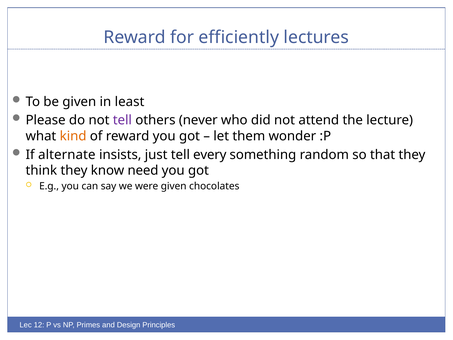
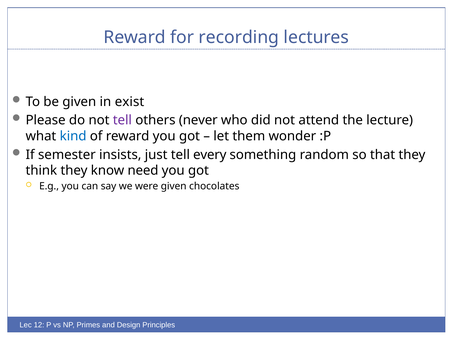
efficiently: efficiently -> recording
least: least -> exist
kind colour: orange -> blue
alternate: alternate -> semester
